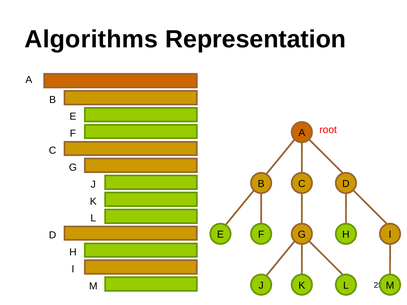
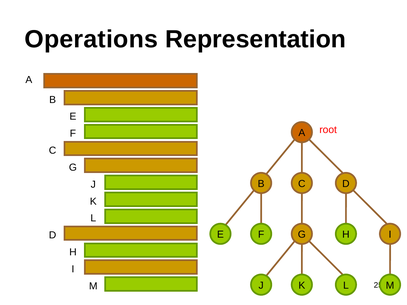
Algorithms: Algorithms -> Operations
